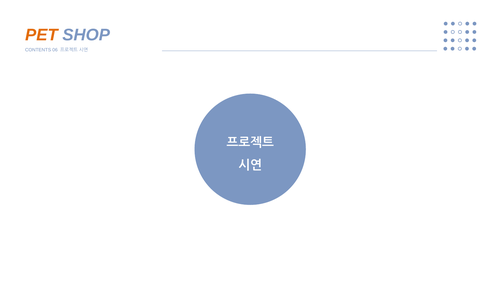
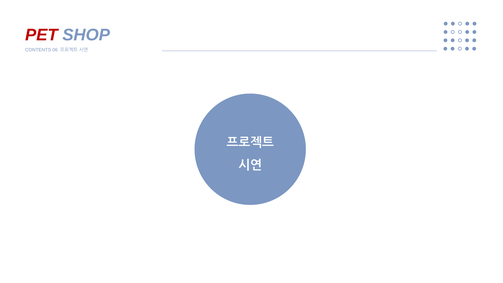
PET colour: orange -> red
